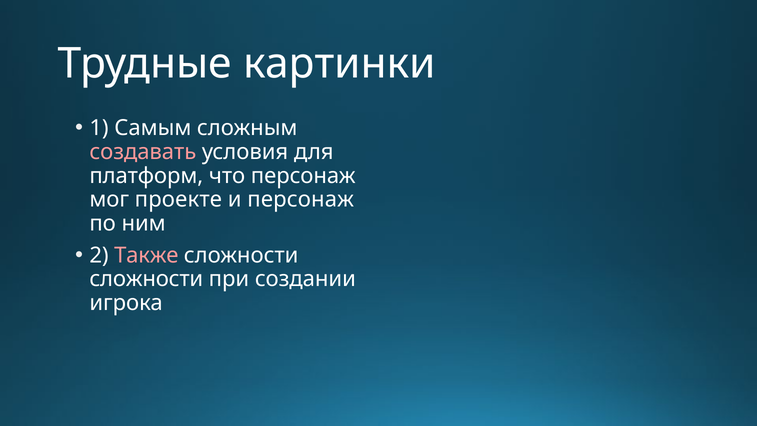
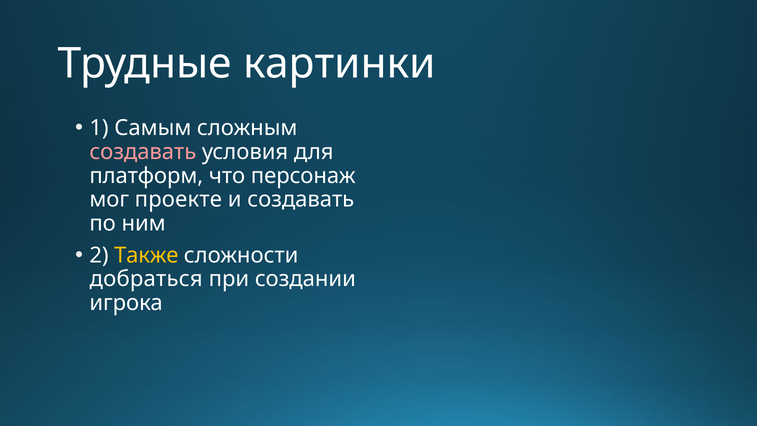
и персонаж: персонаж -> создавать
Также colour: pink -> yellow
сложности at (146, 279): сложности -> добраться
